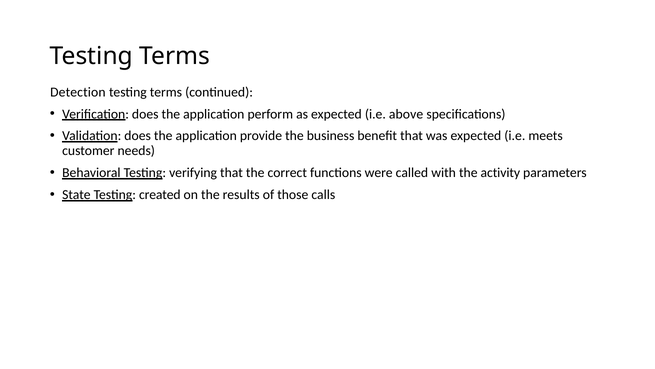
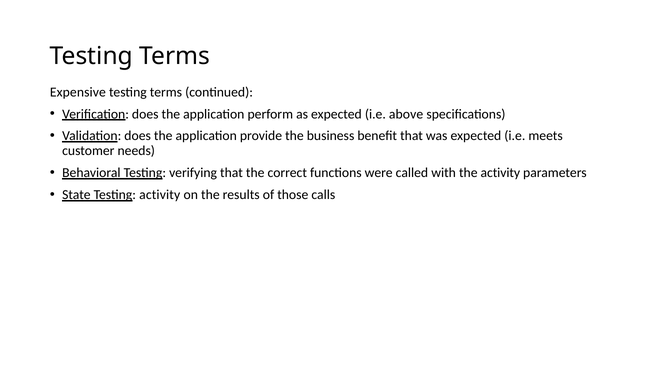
Detection: Detection -> Expensive
Testing created: created -> activity
